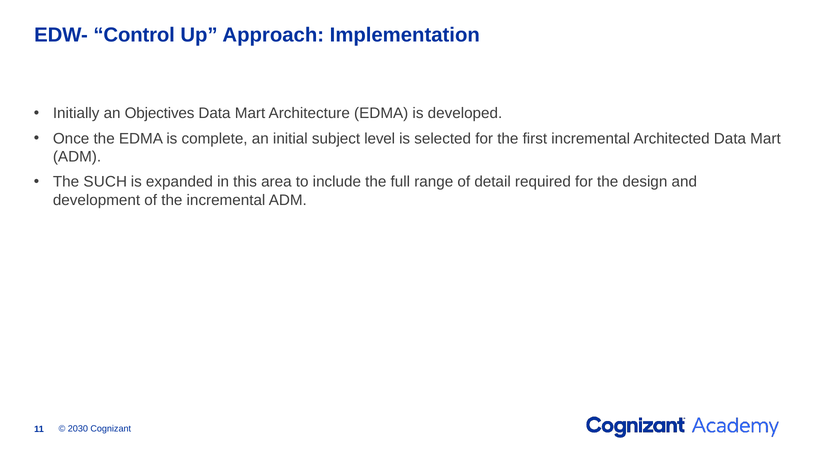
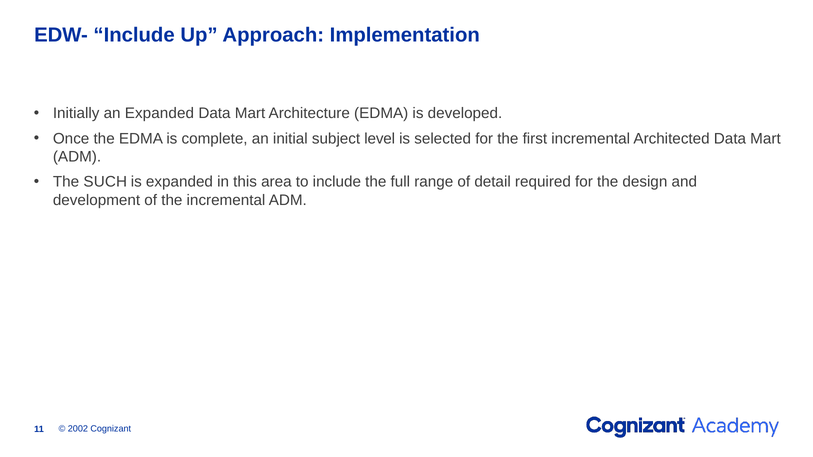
EDW- Control: Control -> Include
an Objectives: Objectives -> Expanded
2030: 2030 -> 2002
